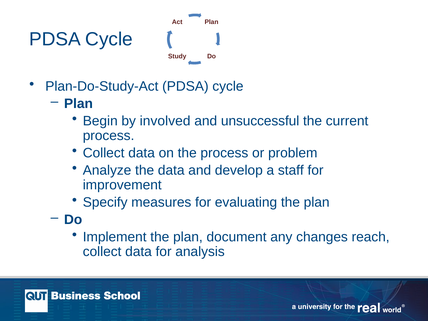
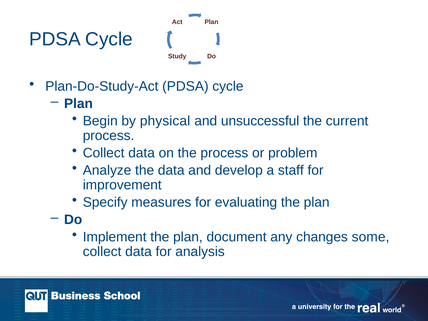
involved: involved -> physical
reach: reach -> some
